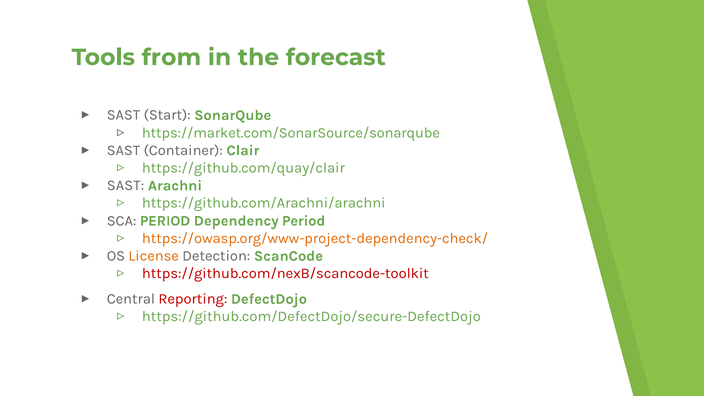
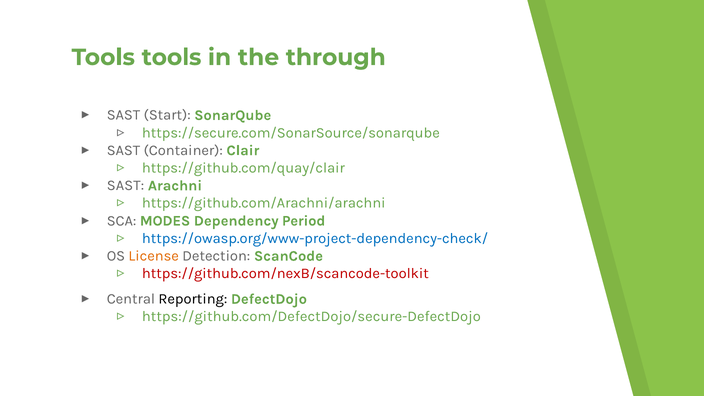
Tools from: from -> tools
forecast: forecast -> through
https://market.com/SonarSource/sonarqube: https://market.com/SonarSource/sonarqube -> https://secure.com/SonarSource/sonarqube
SCA PERIOD: PERIOD -> MODES
https://owasp.org/www-project-dependency-check/ colour: orange -> blue
Reporting colour: red -> black
